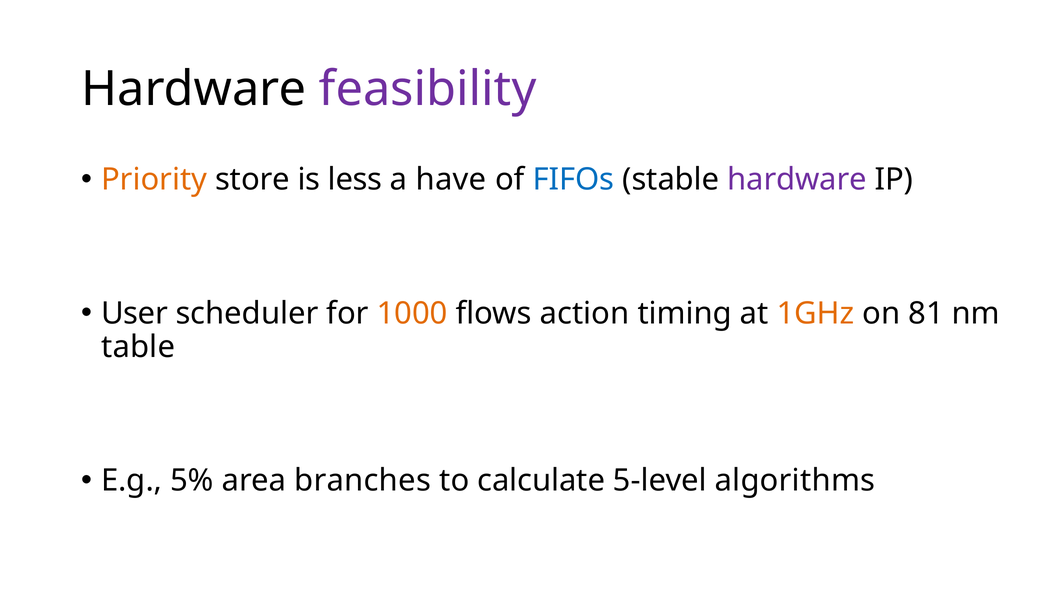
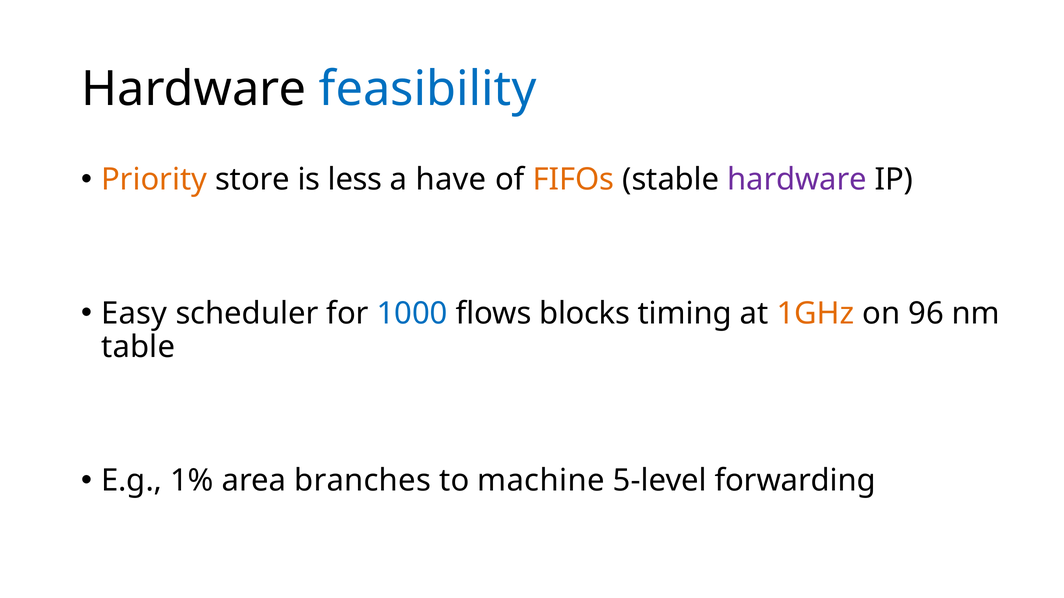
feasibility colour: purple -> blue
FIFOs colour: blue -> orange
User: User -> Easy
1000 colour: orange -> blue
action: action -> blocks
81: 81 -> 96
5%: 5% -> 1%
calculate: calculate -> machine
algorithms: algorithms -> forwarding
